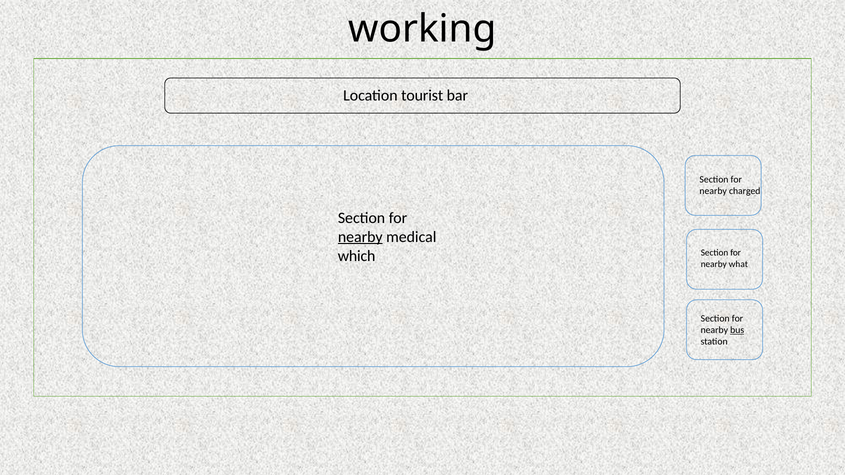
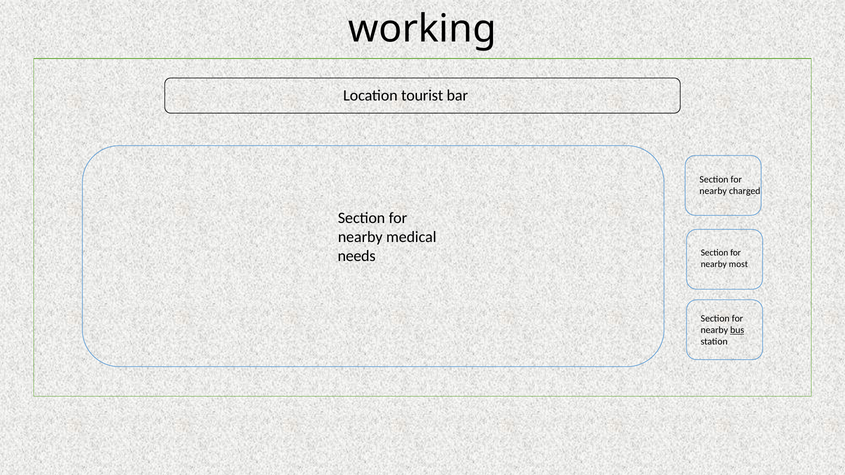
nearby at (360, 237) underline: present -> none
which: which -> needs
what: what -> most
